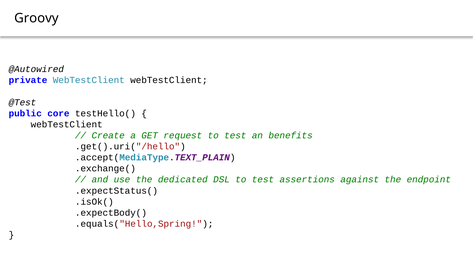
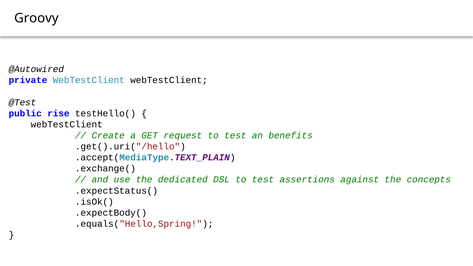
core: core -> rise
endpoint: endpoint -> concepts
